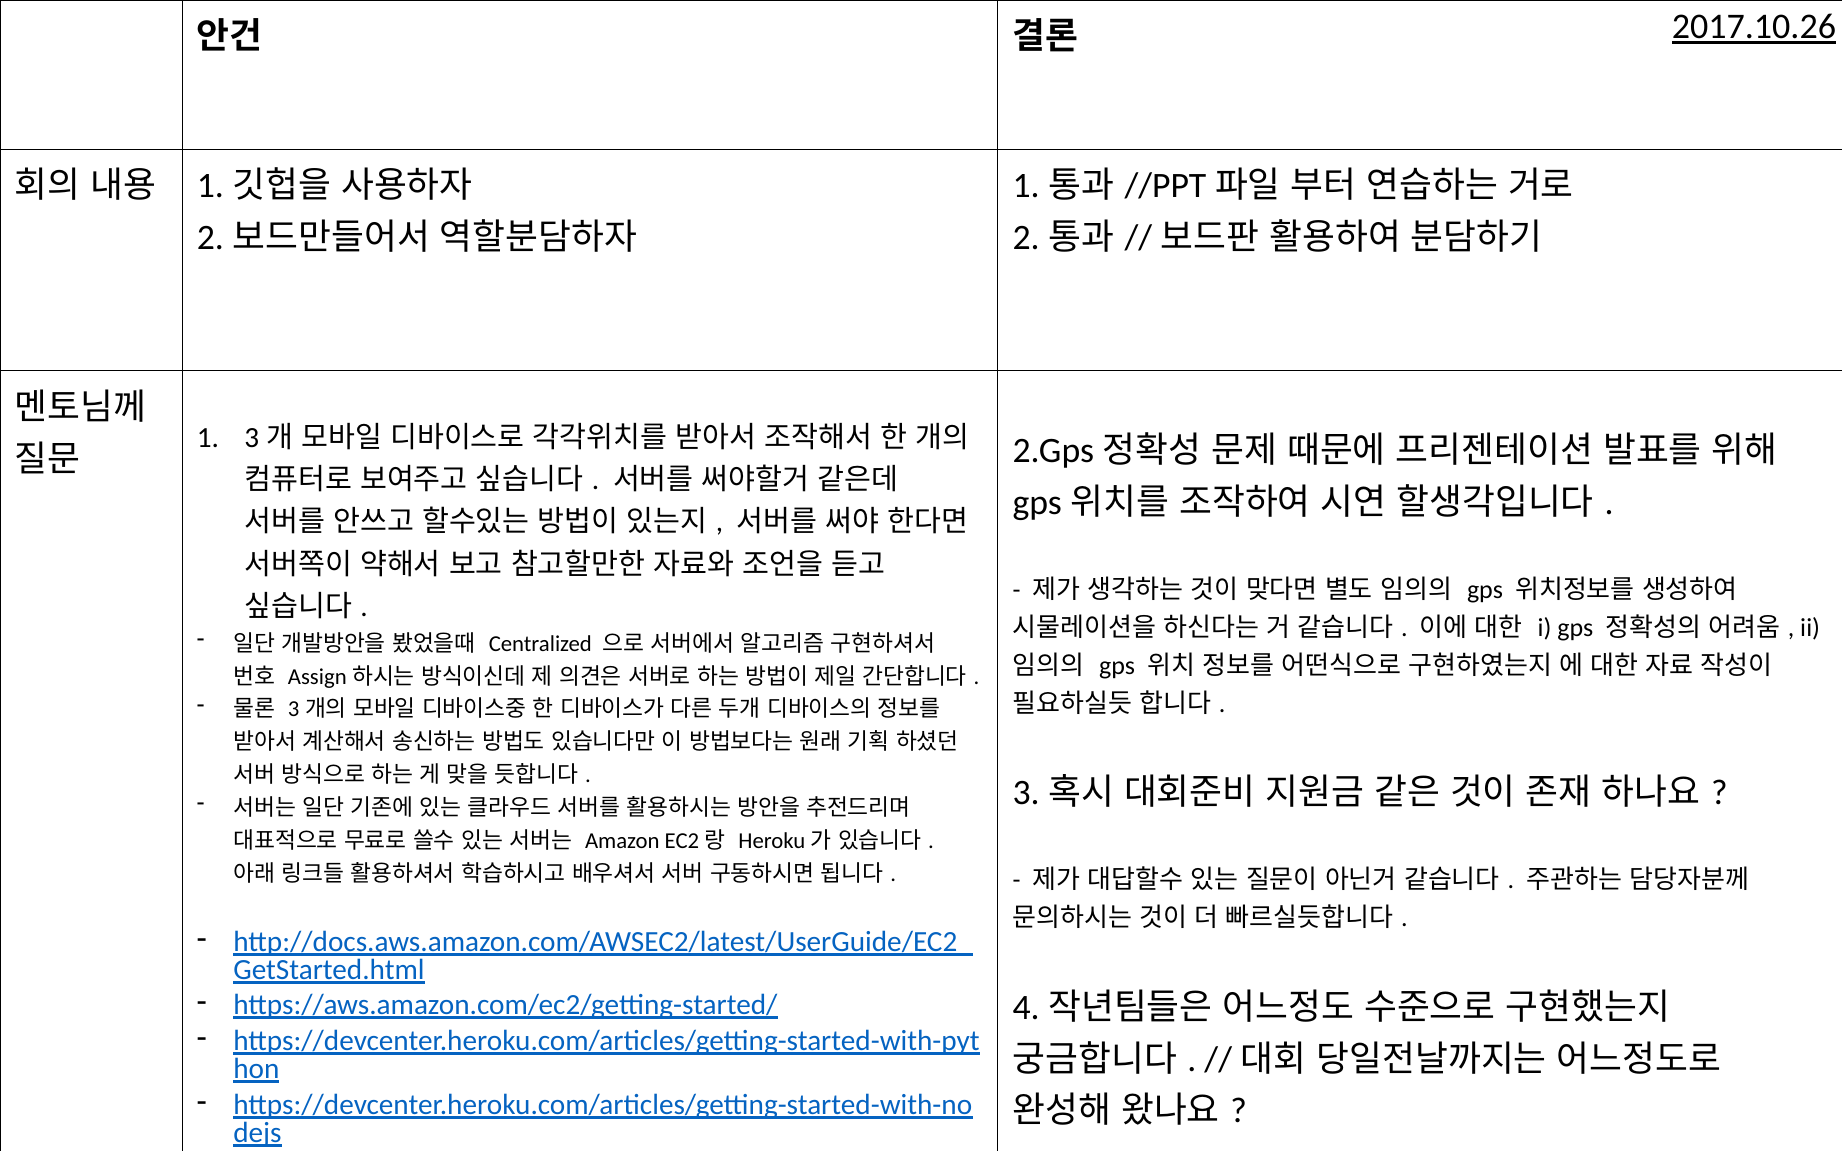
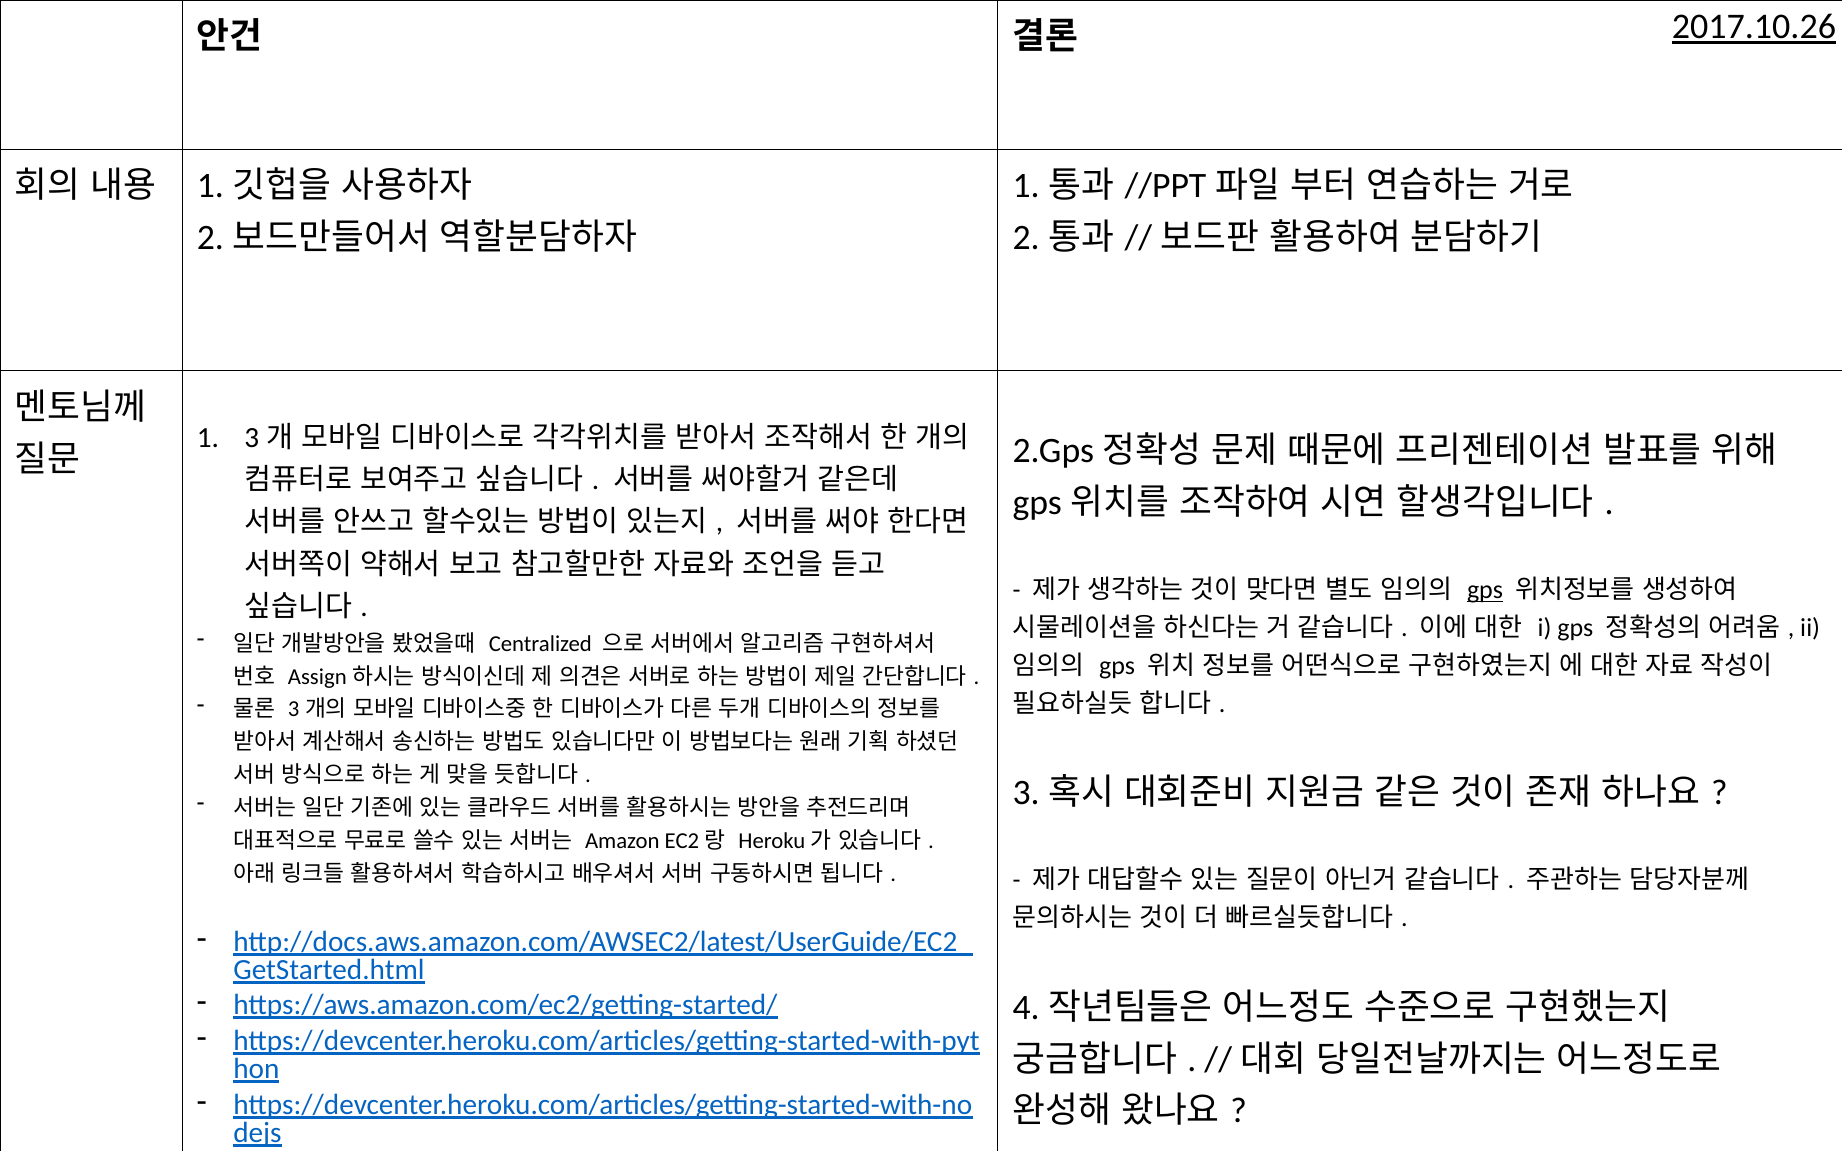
gps at (1485, 590) underline: none -> present
